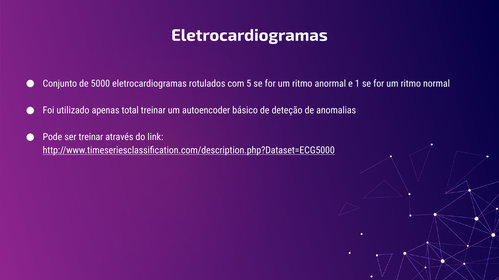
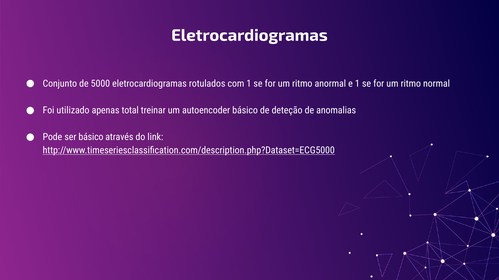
com 5: 5 -> 1
ser treinar: treinar -> básico
